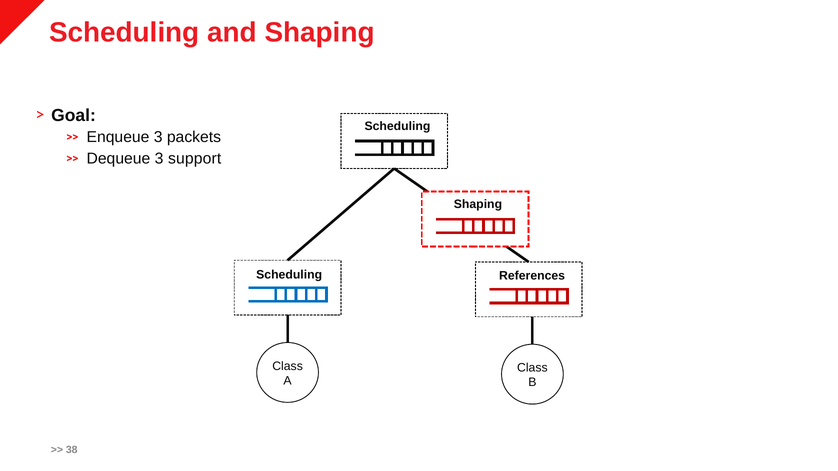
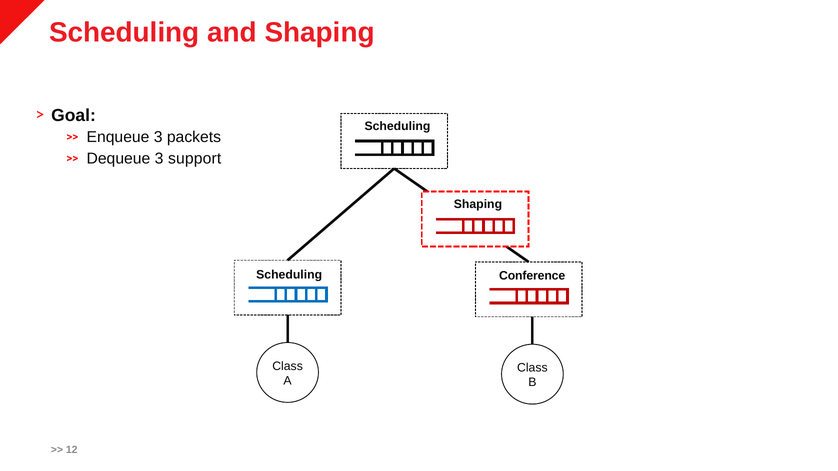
References: References -> Conference
38: 38 -> 12
